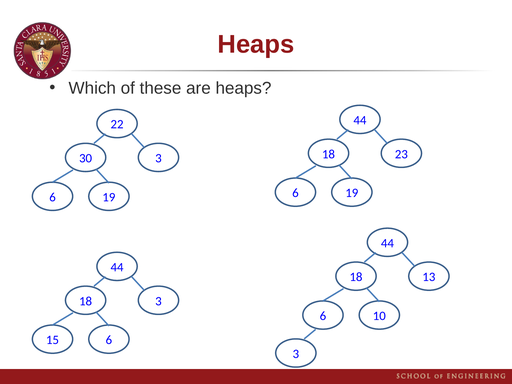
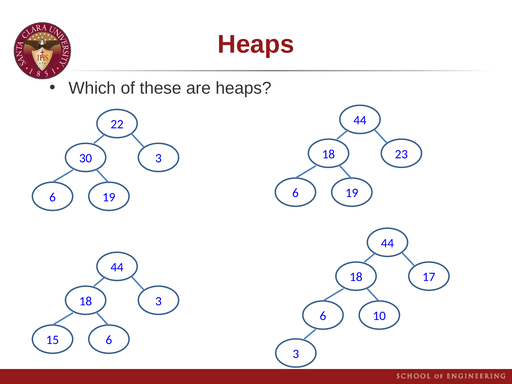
13: 13 -> 17
